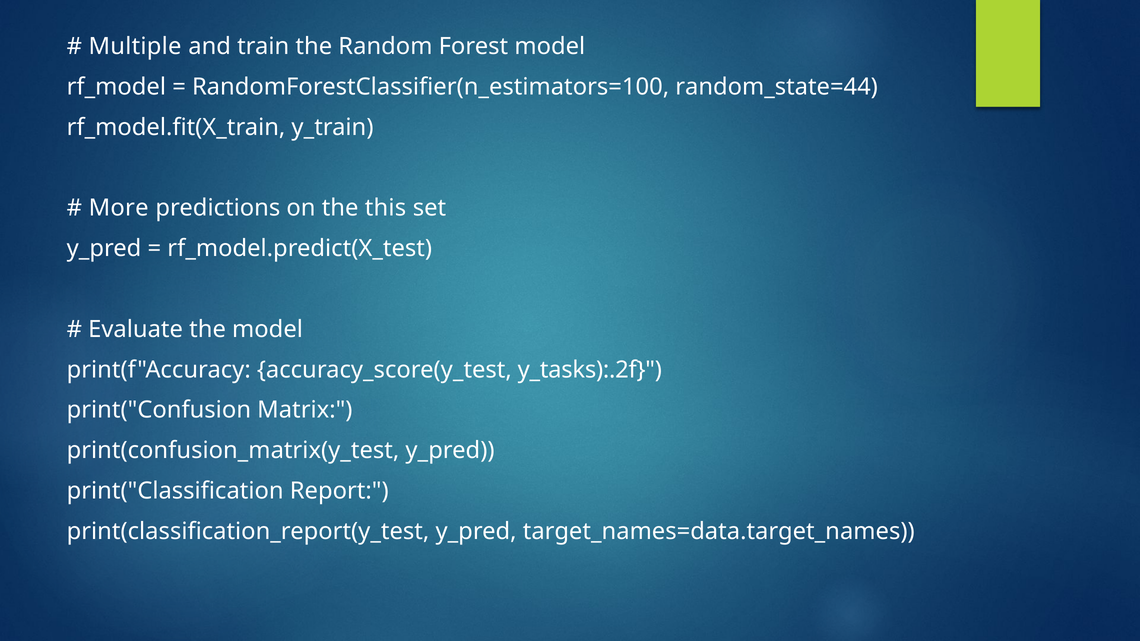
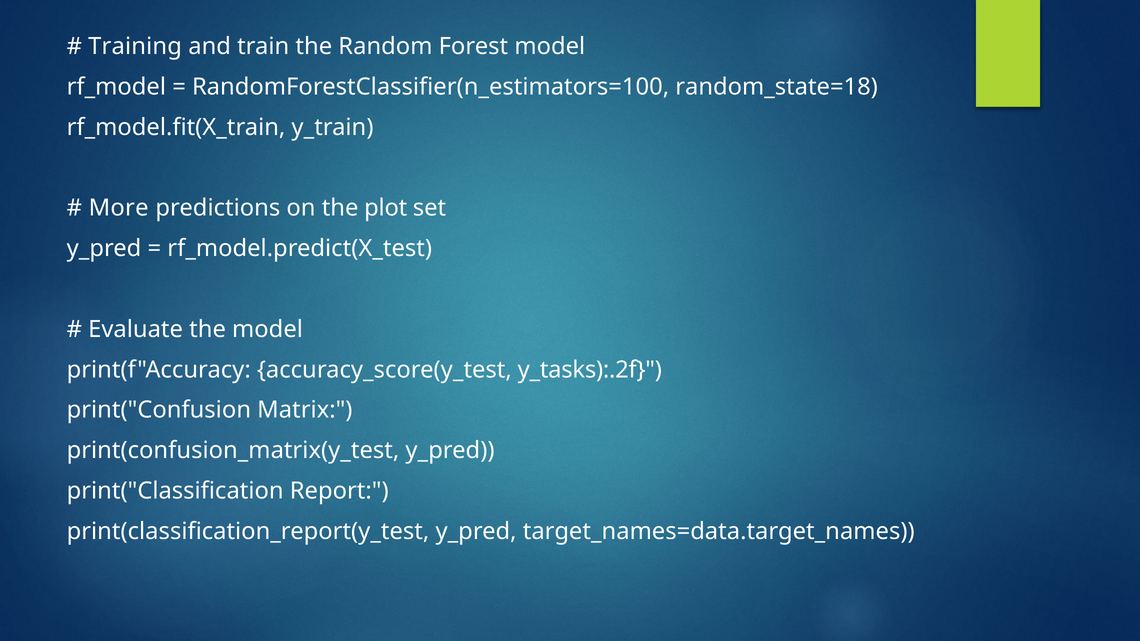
Multiple: Multiple -> Training
random_state=44: random_state=44 -> random_state=18
this: this -> plot
